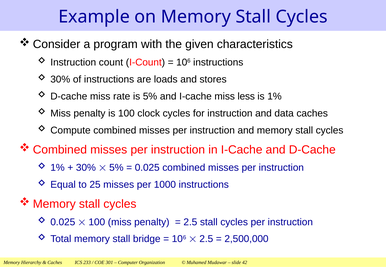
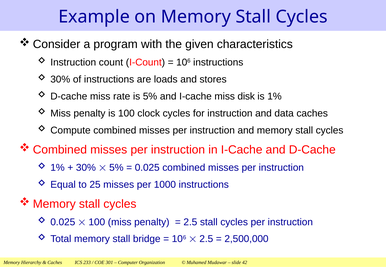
less: less -> disk
